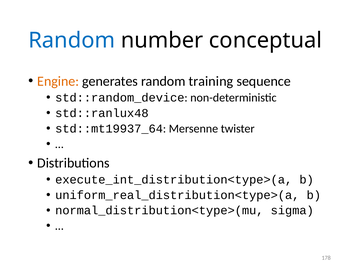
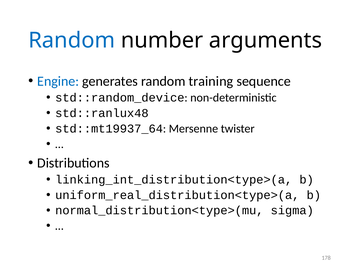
conceptual: conceptual -> arguments
Engine colour: orange -> blue
execute_int_distribution<type>(a: execute_int_distribution<type>(a -> linking_int_distribution<type>(a
